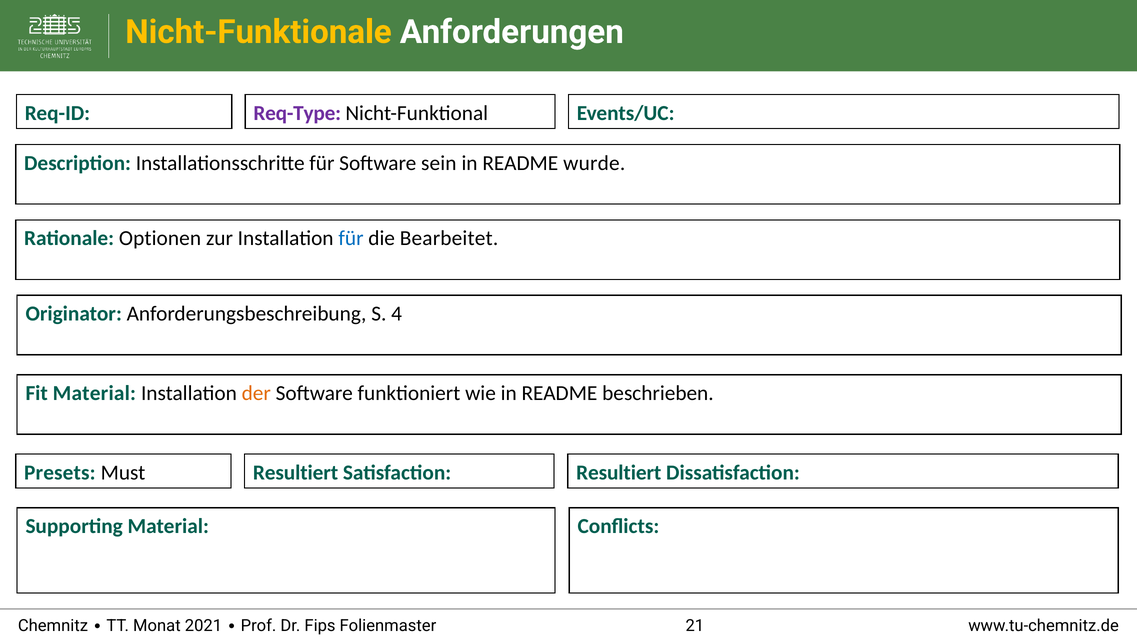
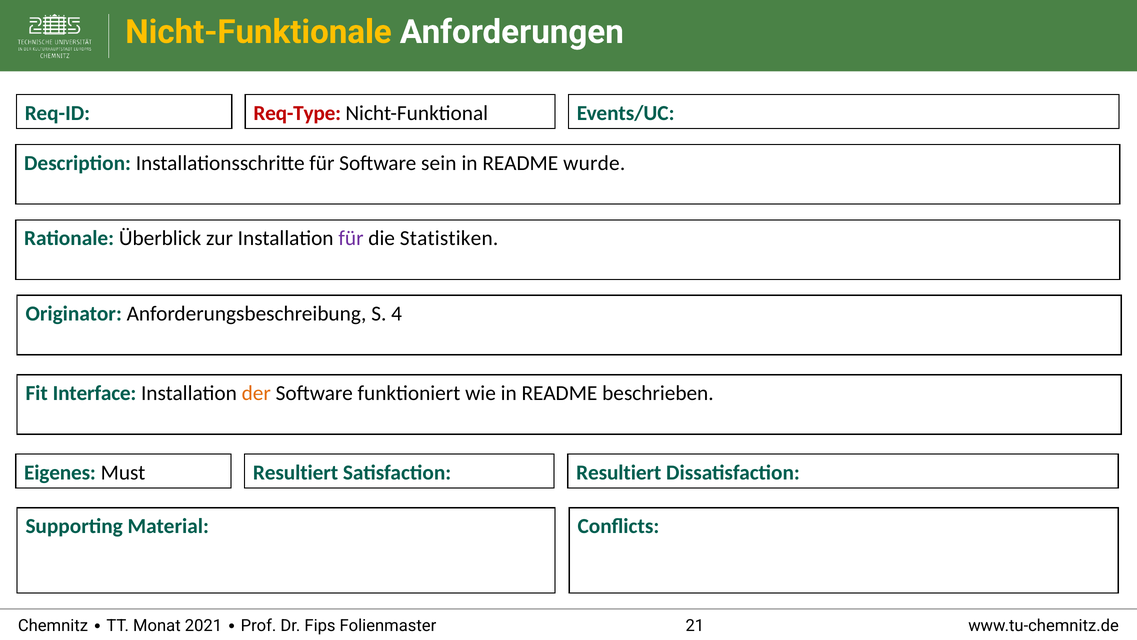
Req-Type colour: purple -> red
Optionen: Optionen -> Überblick
für at (351, 238) colour: blue -> purple
Bearbeitet: Bearbeitet -> Statistiken
Fit Material: Material -> Interface
Presets: Presets -> Eigenes
